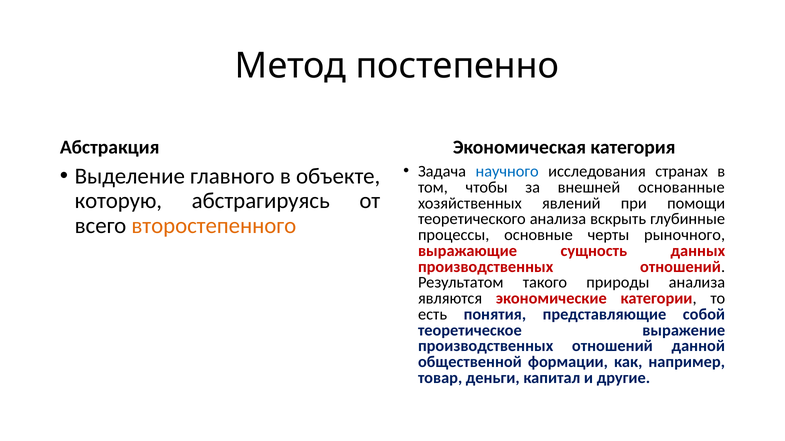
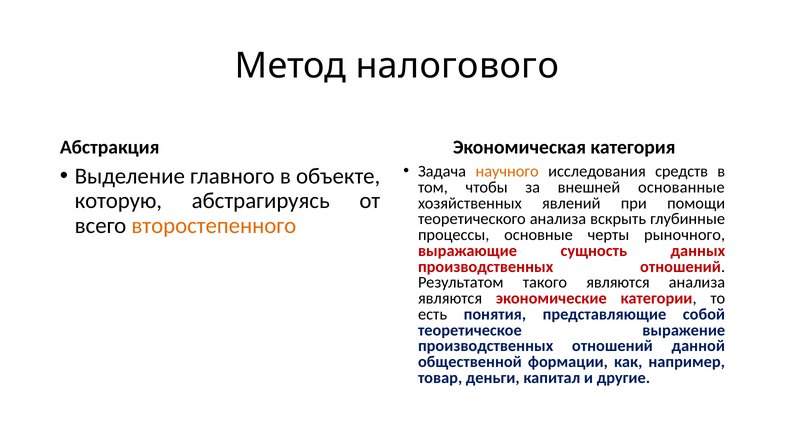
постепенно: постепенно -> налогового
научного colour: blue -> orange
странах: странах -> средств
такого природы: природы -> являются
